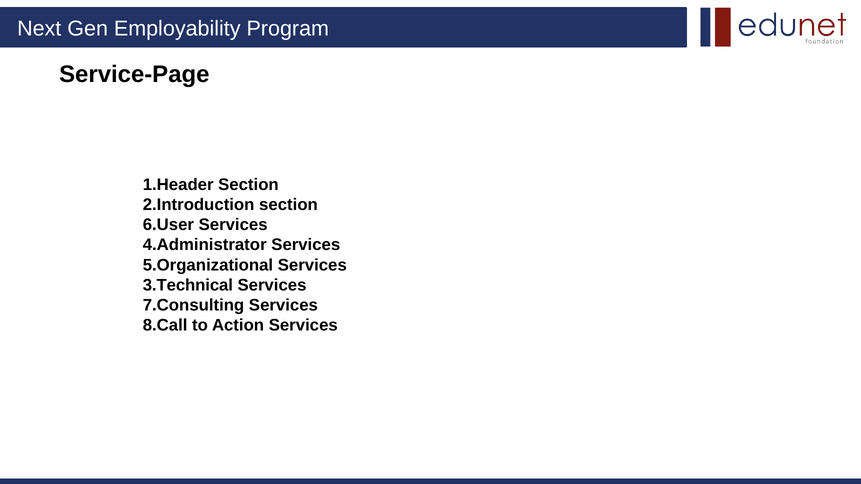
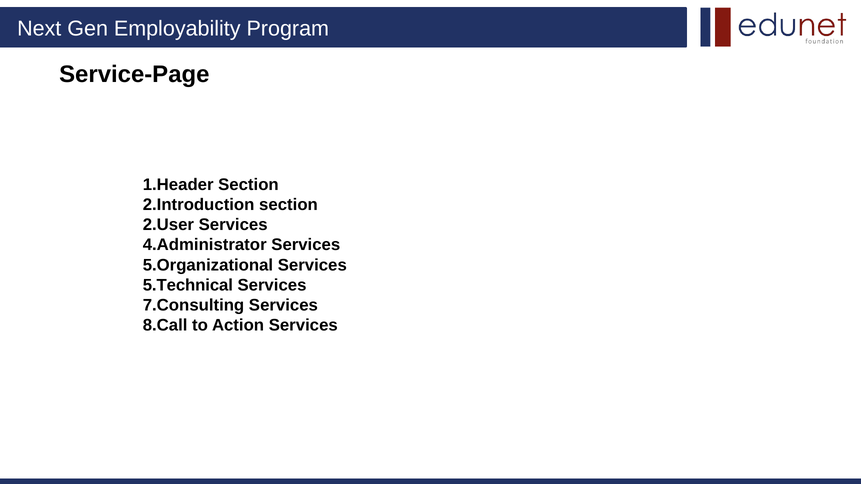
6.User: 6.User -> 2.User
3.Technical: 3.Technical -> 5.Technical
